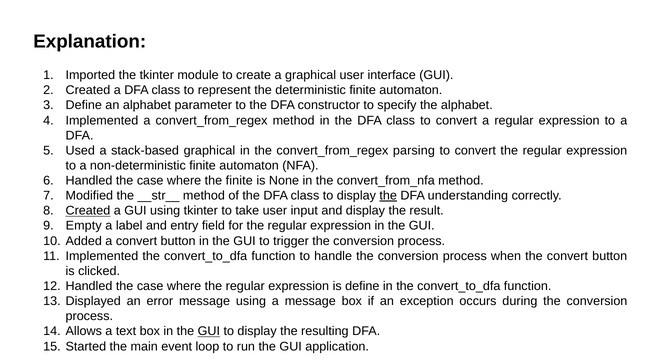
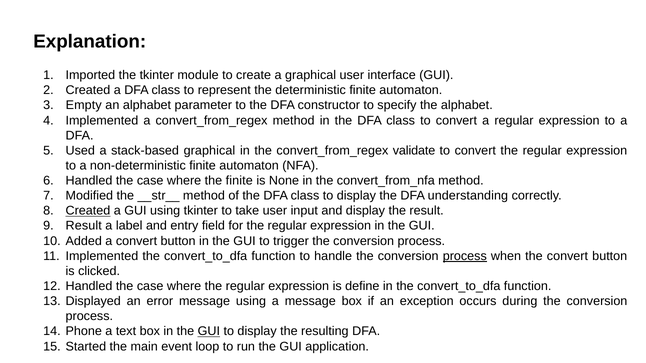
Define at (84, 105): Define -> Empty
parsing: parsing -> validate
the at (388, 196) underline: present -> none
Empty at (84, 226): Empty -> Result
process at (465, 256) underline: none -> present
Allows: Allows -> Phone
